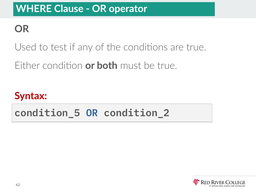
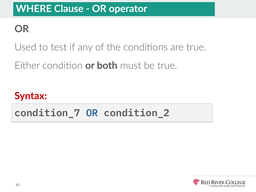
condition_5: condition_5 -> condition_7
